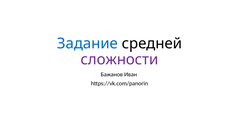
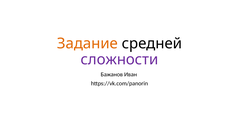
Задание colour: blue -> orange
